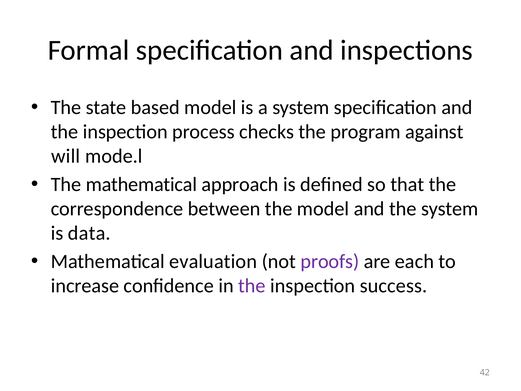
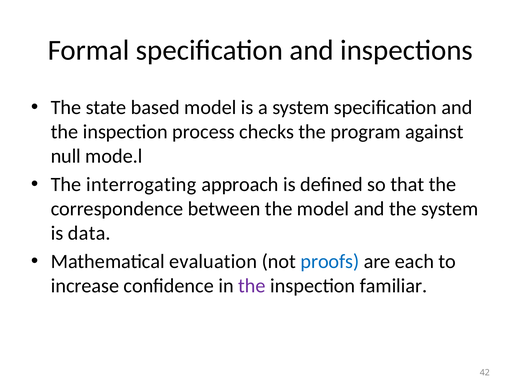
will: will -> null
The mathematical: mathematical -> interrogating
proofs colour: purple -> blue
success: success -> familiar
